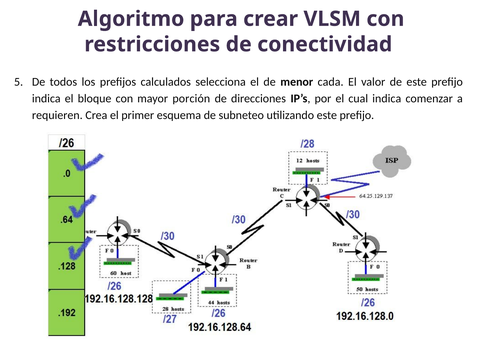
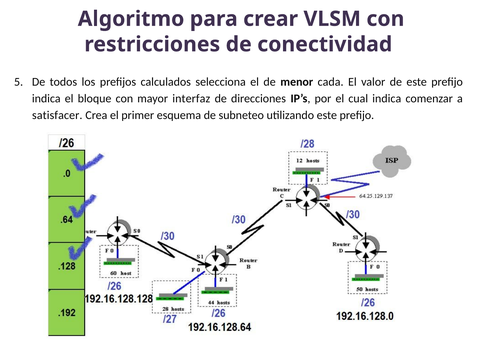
porción: porción -> interfaz
requieren: requieren -> satisfacer
